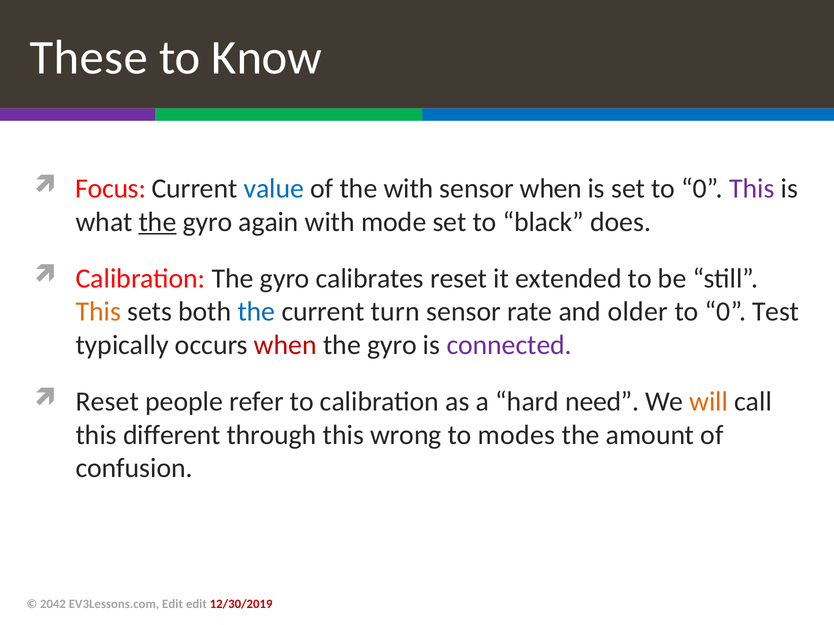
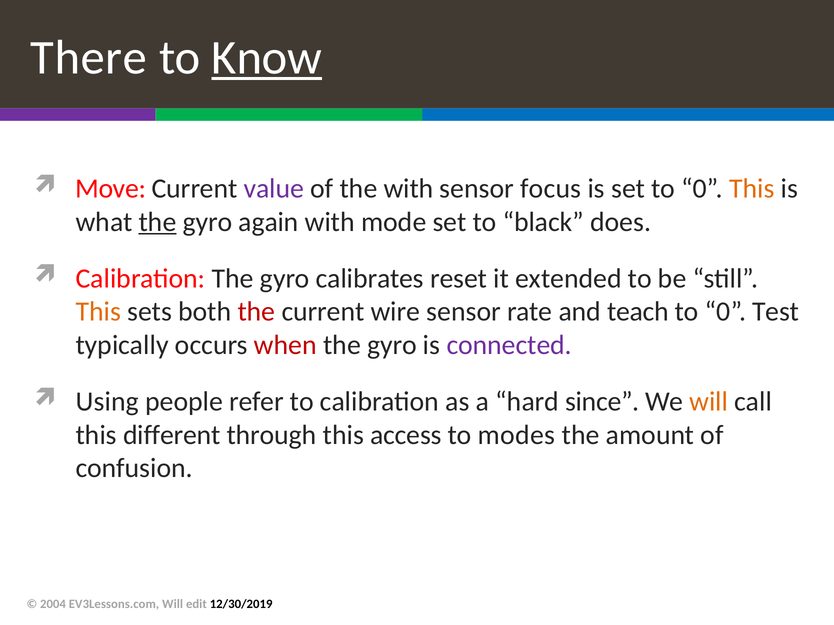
These: These -> There
Know underline: none -> present
Focus: Focus -> Move
value colour: blue -> purple
sensor when: when -> focus
This at (752, 189) colour: purple -> orange
the at (256, 312) colour: blue -> red
turn: turn -> wire
older: older -> teach
Reset at (107, 402): Reset -> Using
need: need -> since
wrong: wrong -> access
2042: 2042 -> 2004
EV3Lessons.com Edit: Edit -> Will
12/30/2019 colour: red -> black
